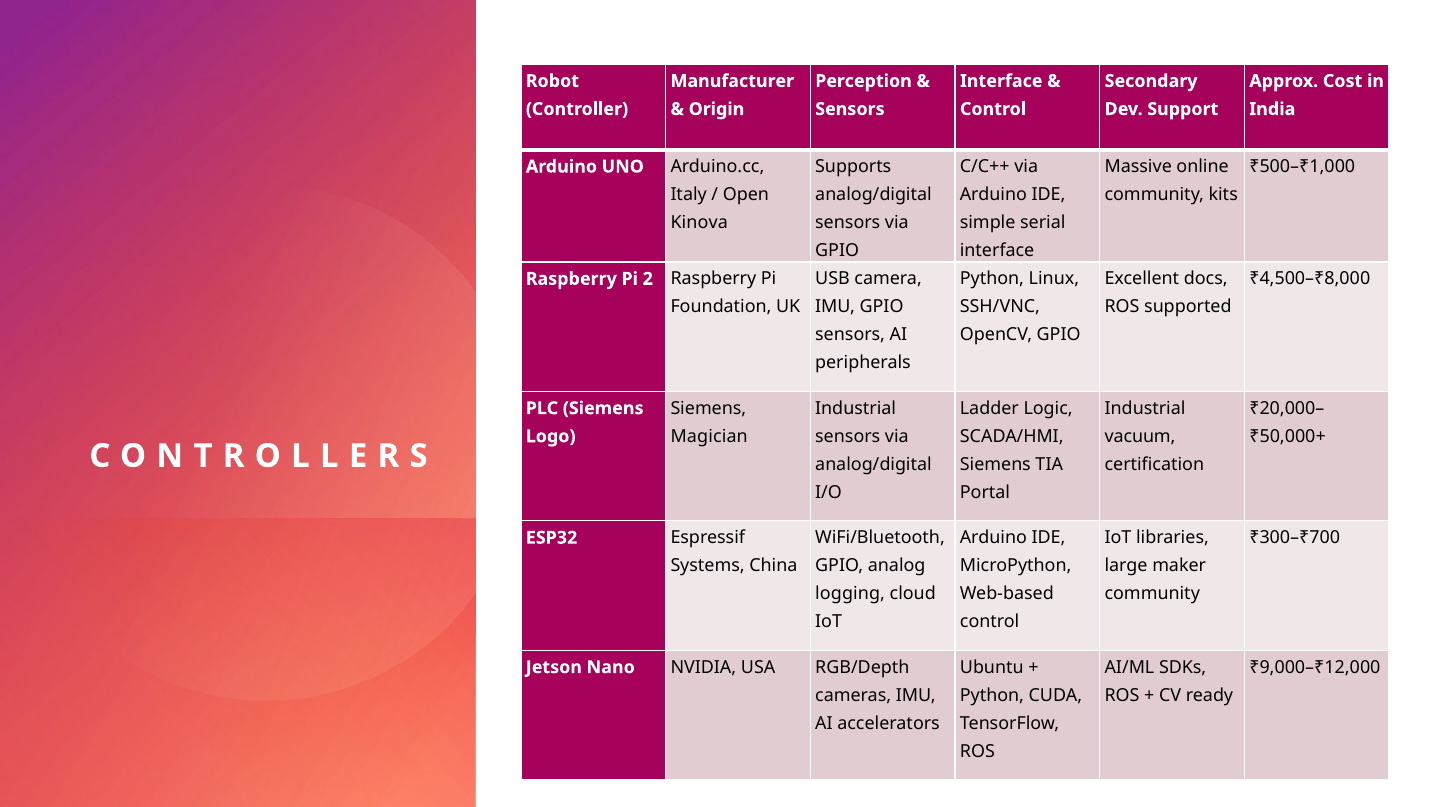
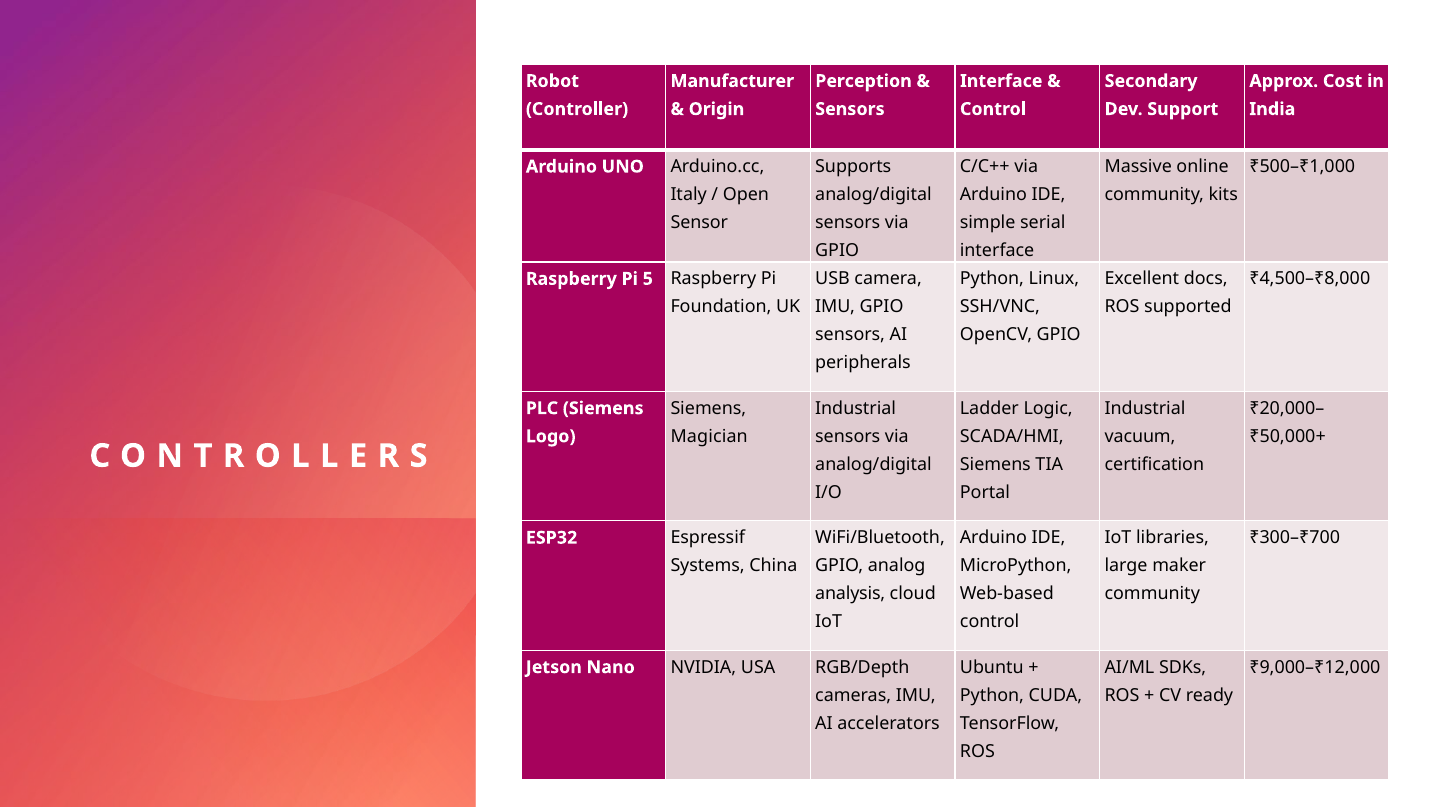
Kinova: Kinova -> Sensor
2: 2 -> 5
logging: logging -> analysis
